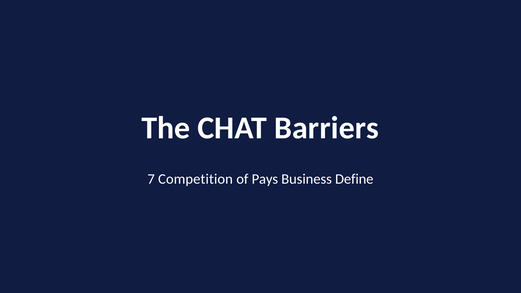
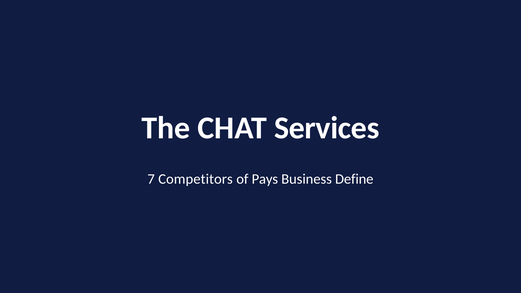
Barriers: Barriers -> Services
Competition: Competition -> Competitors
